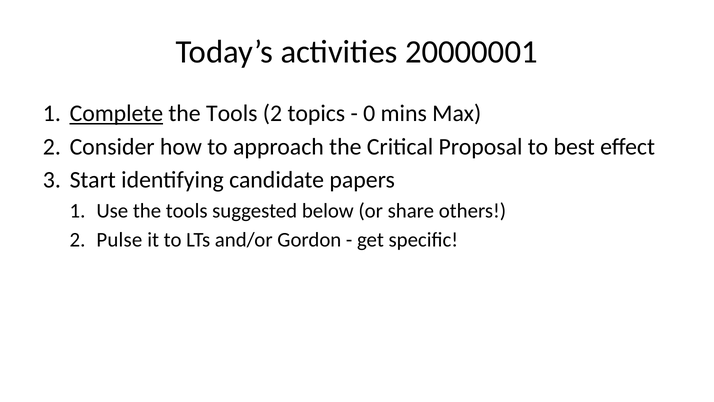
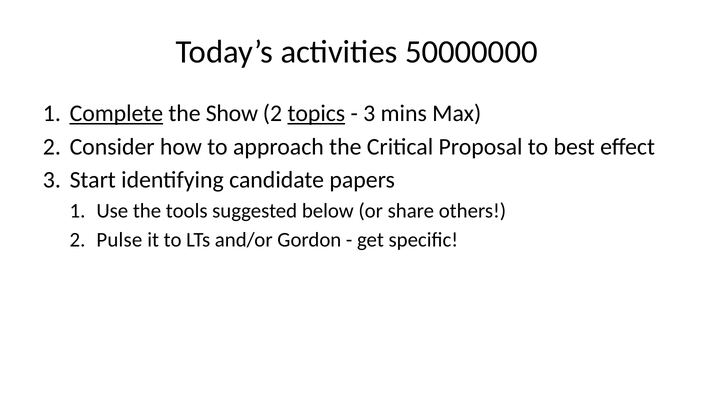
20000001: 20000001 -> 50000000
Tools at (232, 113): Tools -> Show
topics underline: none -> present
0 at (369, 113): 0 -> 3
